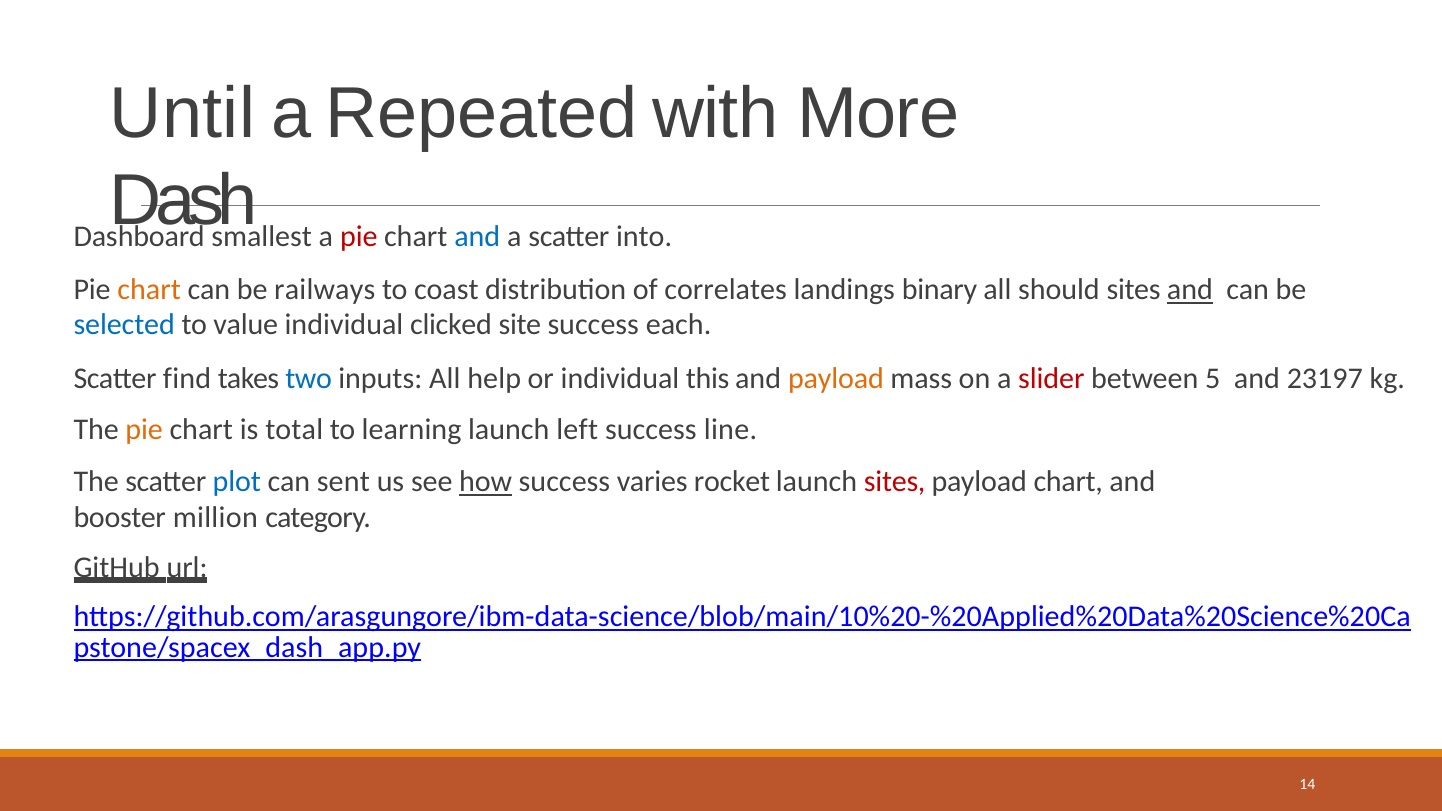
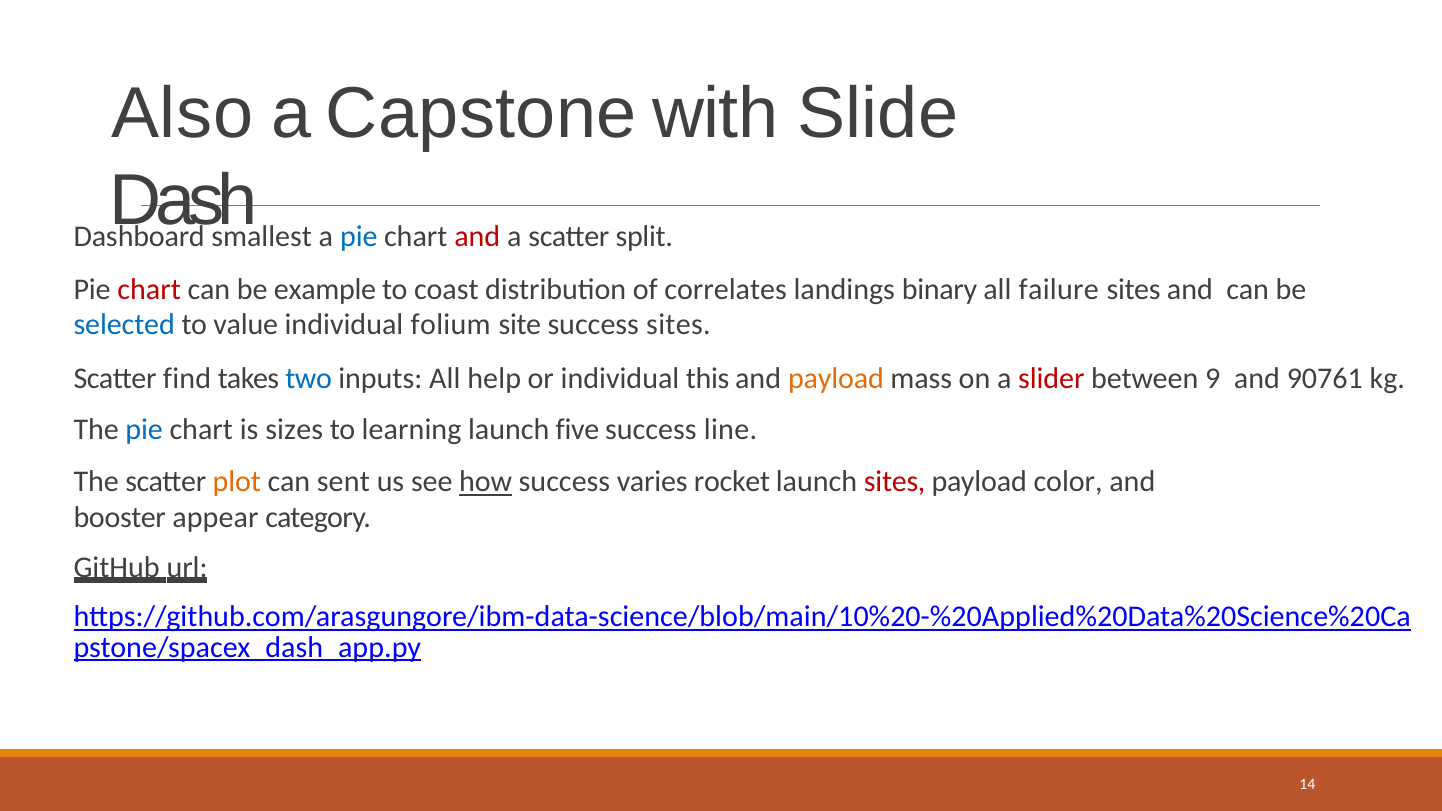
Until: Until -> Also
Repeated: Repeated -> Capstone
More: More -> Slide
pie at (359, 236) colour: red -> blue
and at (477, 236) colour: blue -> red
into: into -> split
chart at (149, 290) colour: orange -> red
railways: railways -> example
should: should -> failure
and at (1190, 290) underline: present -> none
clicked: clicked -> folium
success each: each -> sites
5: 5 -> 9
23197: 23197 -> 90761
pie at (144, 430) colour: orange -> blue
total: total -> sizes
left: left -> five
plot colour: blue -> orange
payload chart: chart -> color
million: million -> appear
